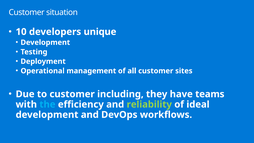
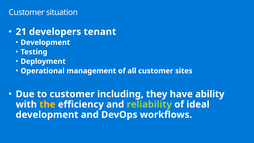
10: 10 -> 21
unique: unique -> tenant
teams: teams -> ability
the colour: light blue -> yellow
